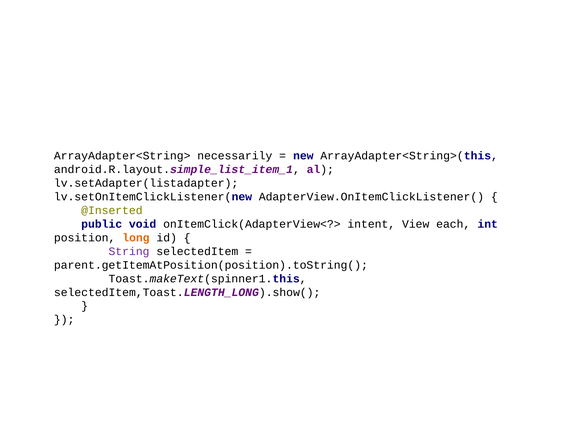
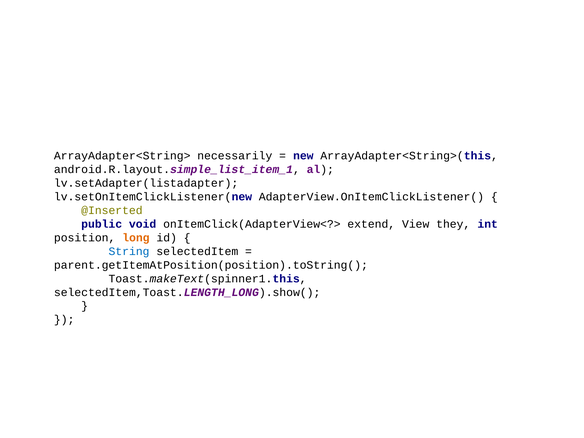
intent: intent -> extend
each: each -> they
String colour: purple -> blue
